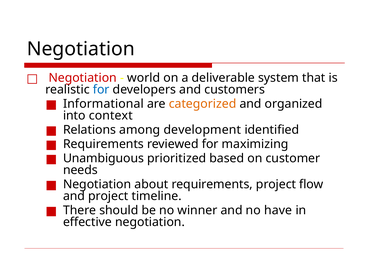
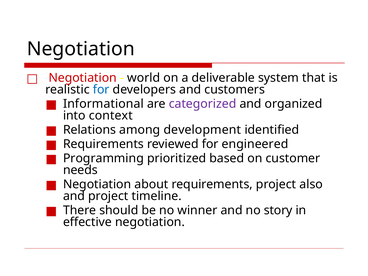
categorized colour: orange -> purple
maximizing: maximizing -> engineered
Unambiguous: Unambiguous -> Programming
flow: flow -> also
have: have -> story
